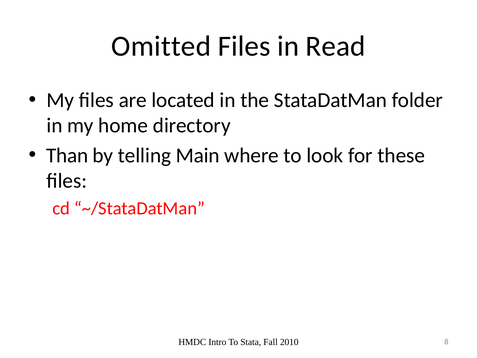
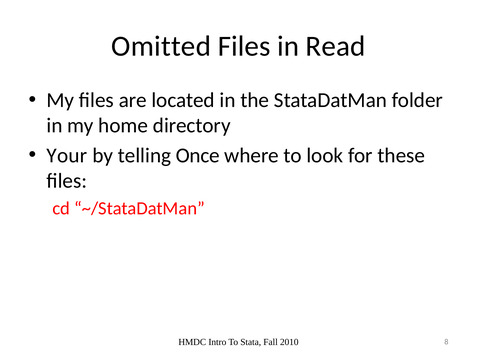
Than: Than -> Your
Main: Main -> Once
